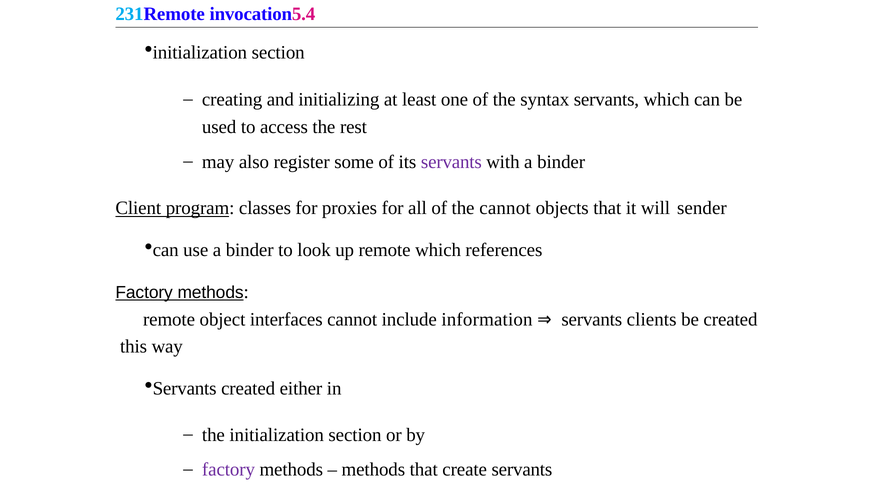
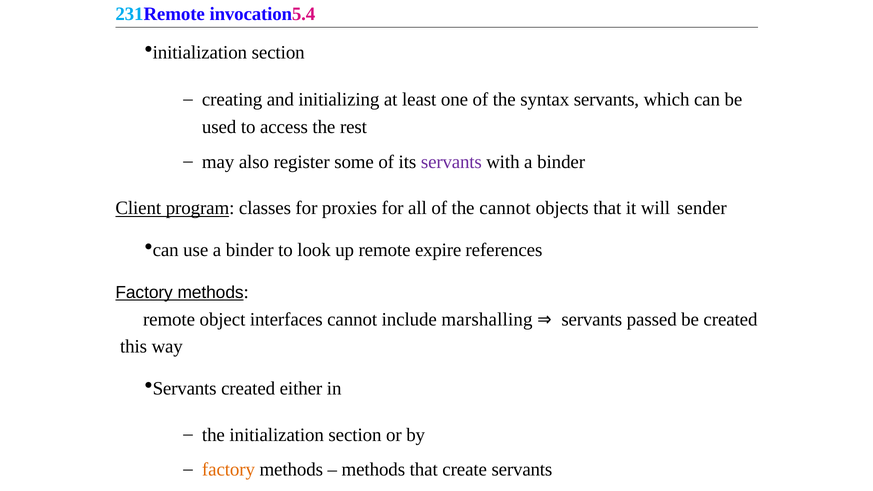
remote which: which -> expire
information: information -> marshalling
clients: clients -> passed
factory at (229, 470) colour: purple -> orange
